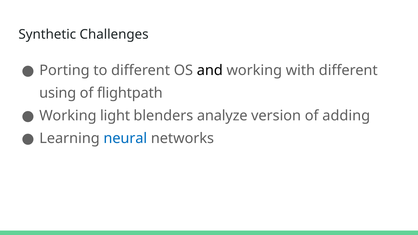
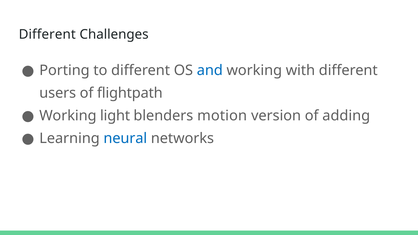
Synthetic at (47, 34): Synthetic -> Different
and colour: black -> blue
using: using -> users
analyze: analyze -> motion
